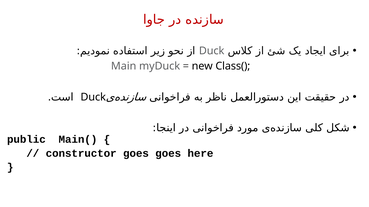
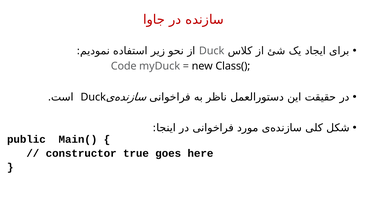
Main: Main -> Code
constructor goes: goes -> true
